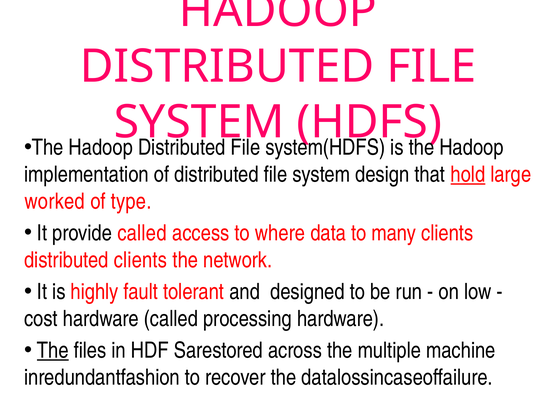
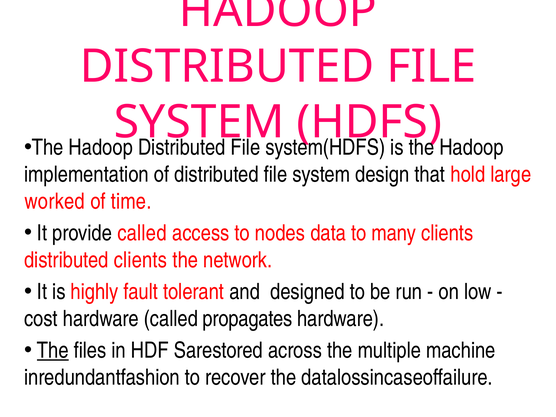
hold underline: present -> none
type: type -> time
where: where -> nodes
processing: processing -> propagates
